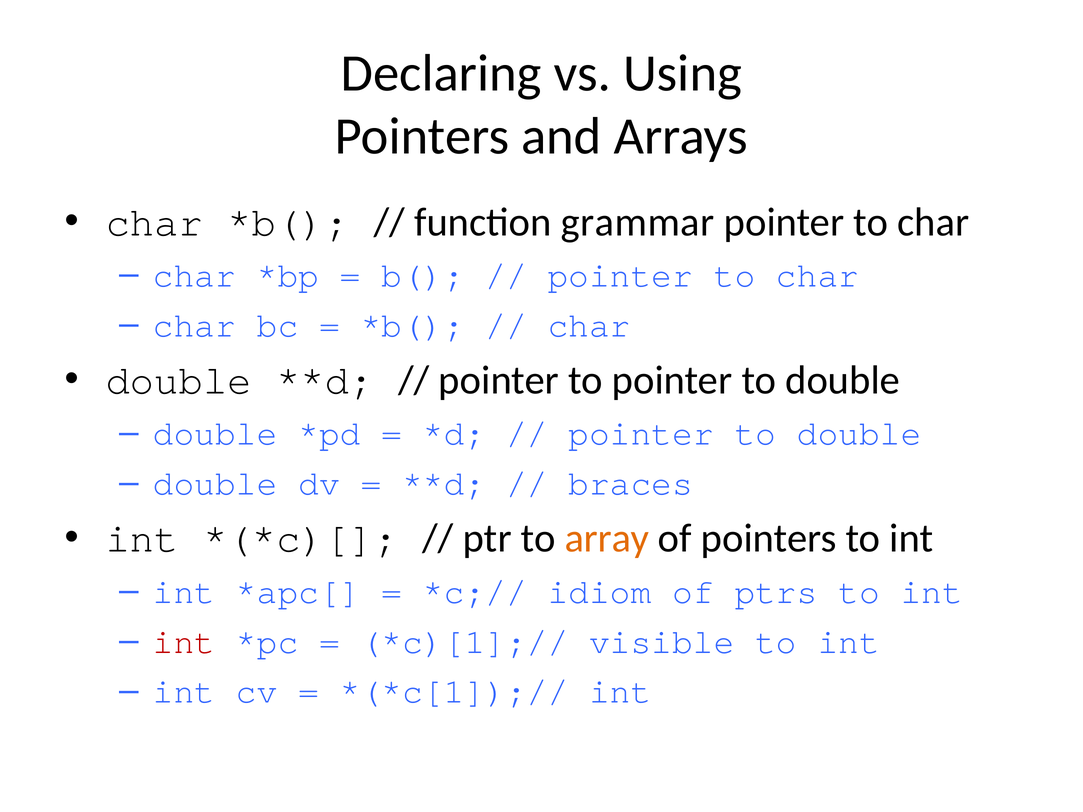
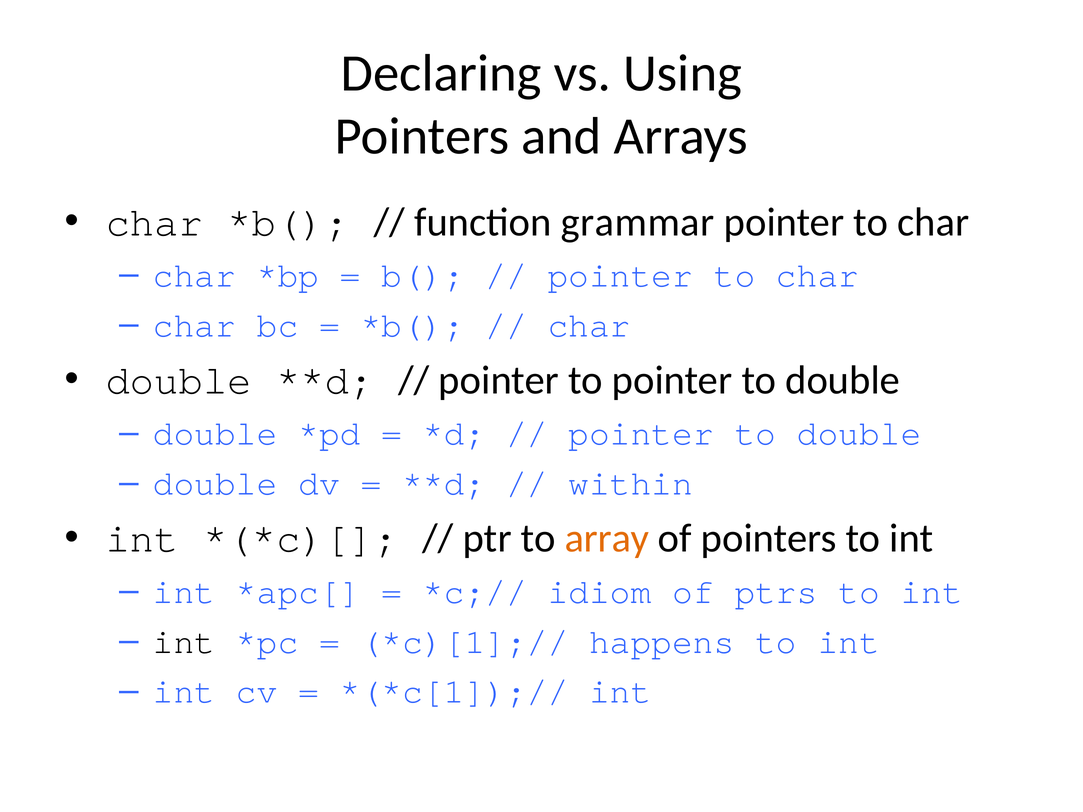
braces: braces -> within
int at (184, 642) colour: red -> black
visible: visible -> happens
